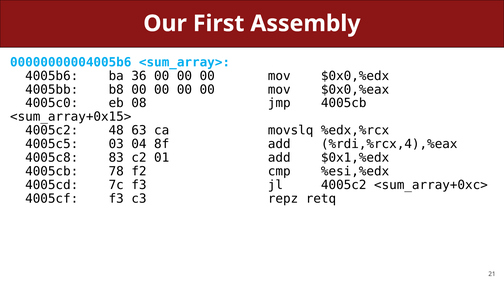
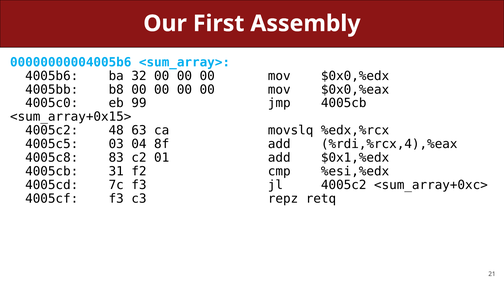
36: 36 -> 32
08: 08 -> 99
78: 78 -> 31
